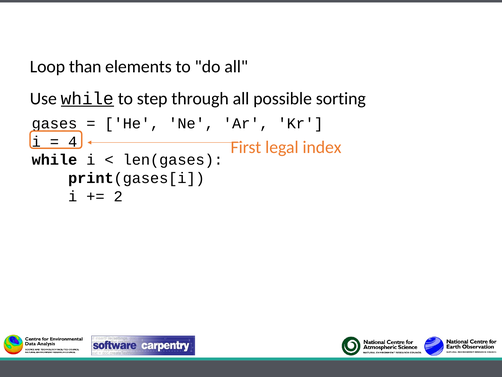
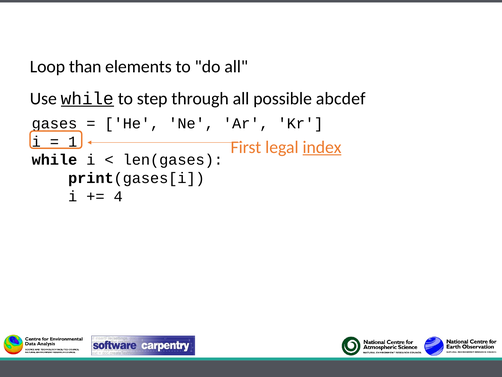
sorting: sorting -> abcdef
4: 4 -> 1
index underline: none -> present
2: 2 -> 4
